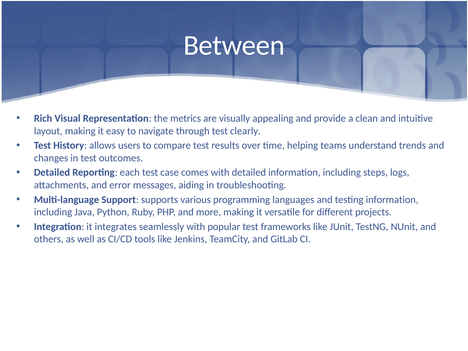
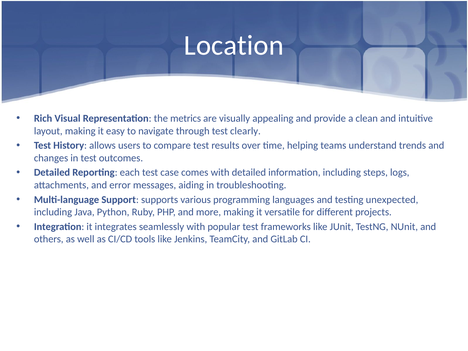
Between: Between -> Location
testing information: information -> unexpected
